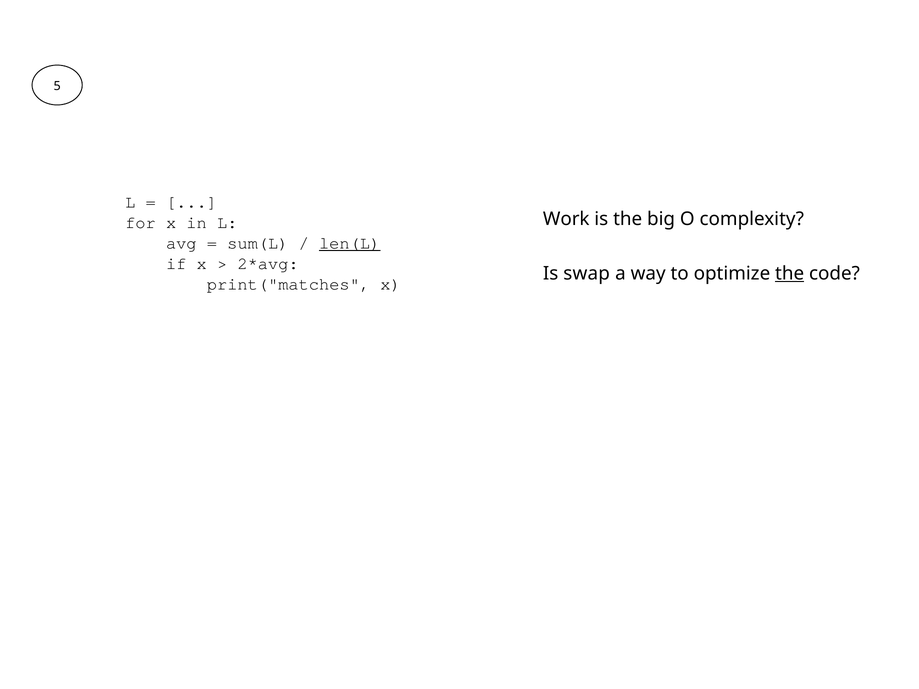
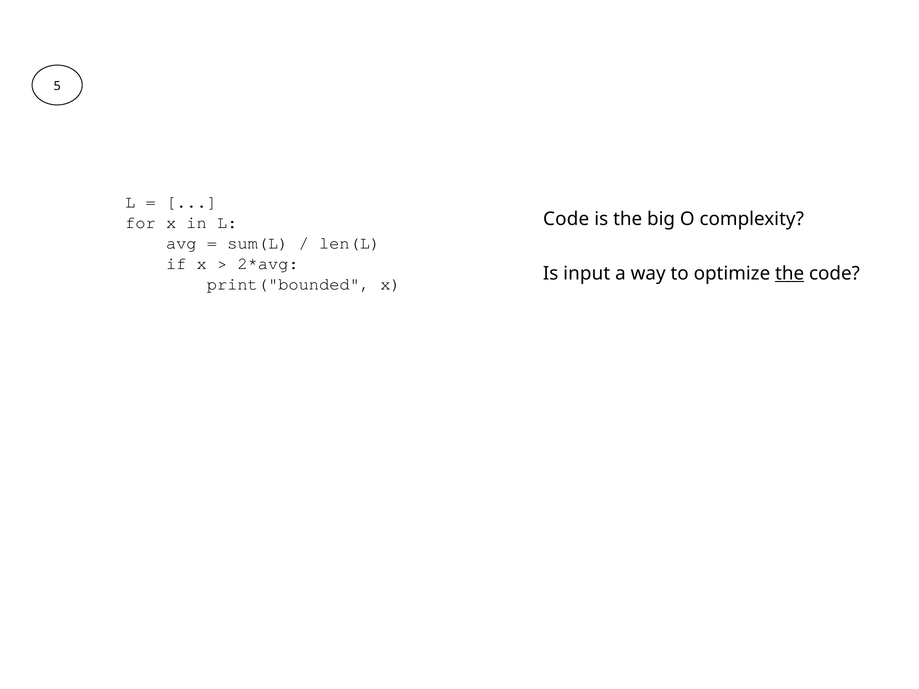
Work at (566, 219): Work -> Code
len(L underline: present -> none
swap: swap -> input
print("matches: print("matches -> print("bounded
